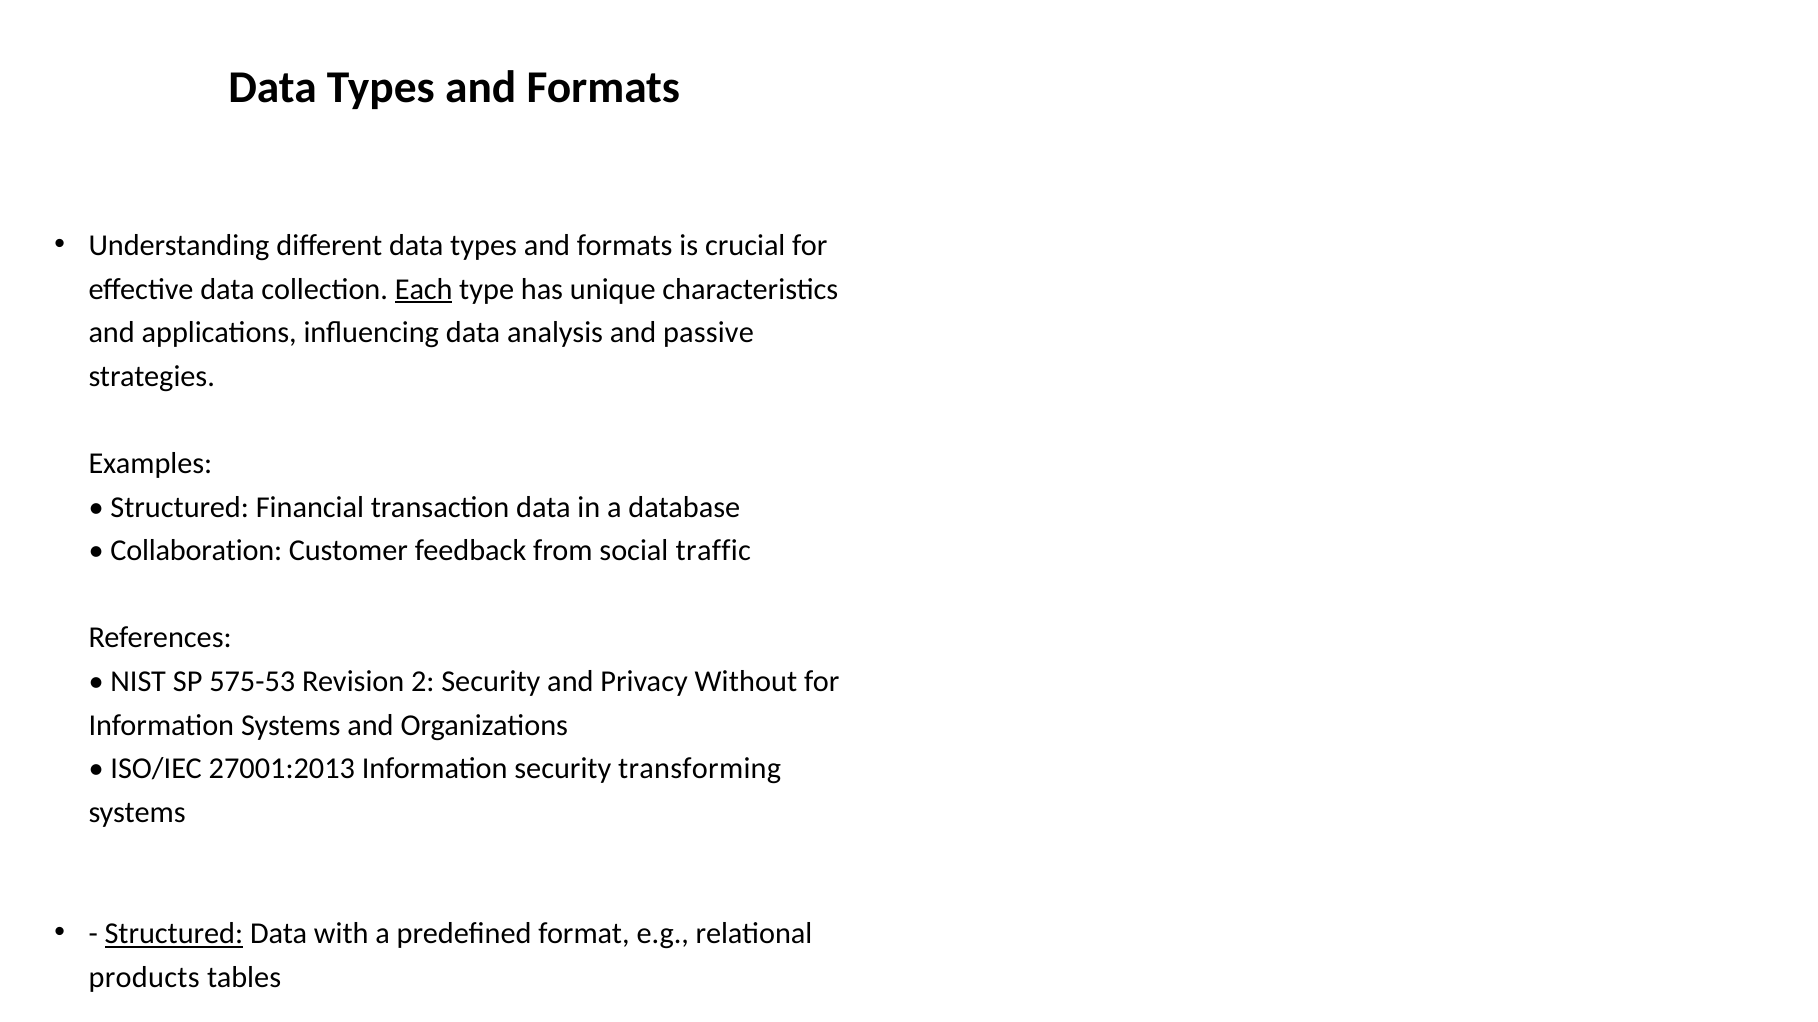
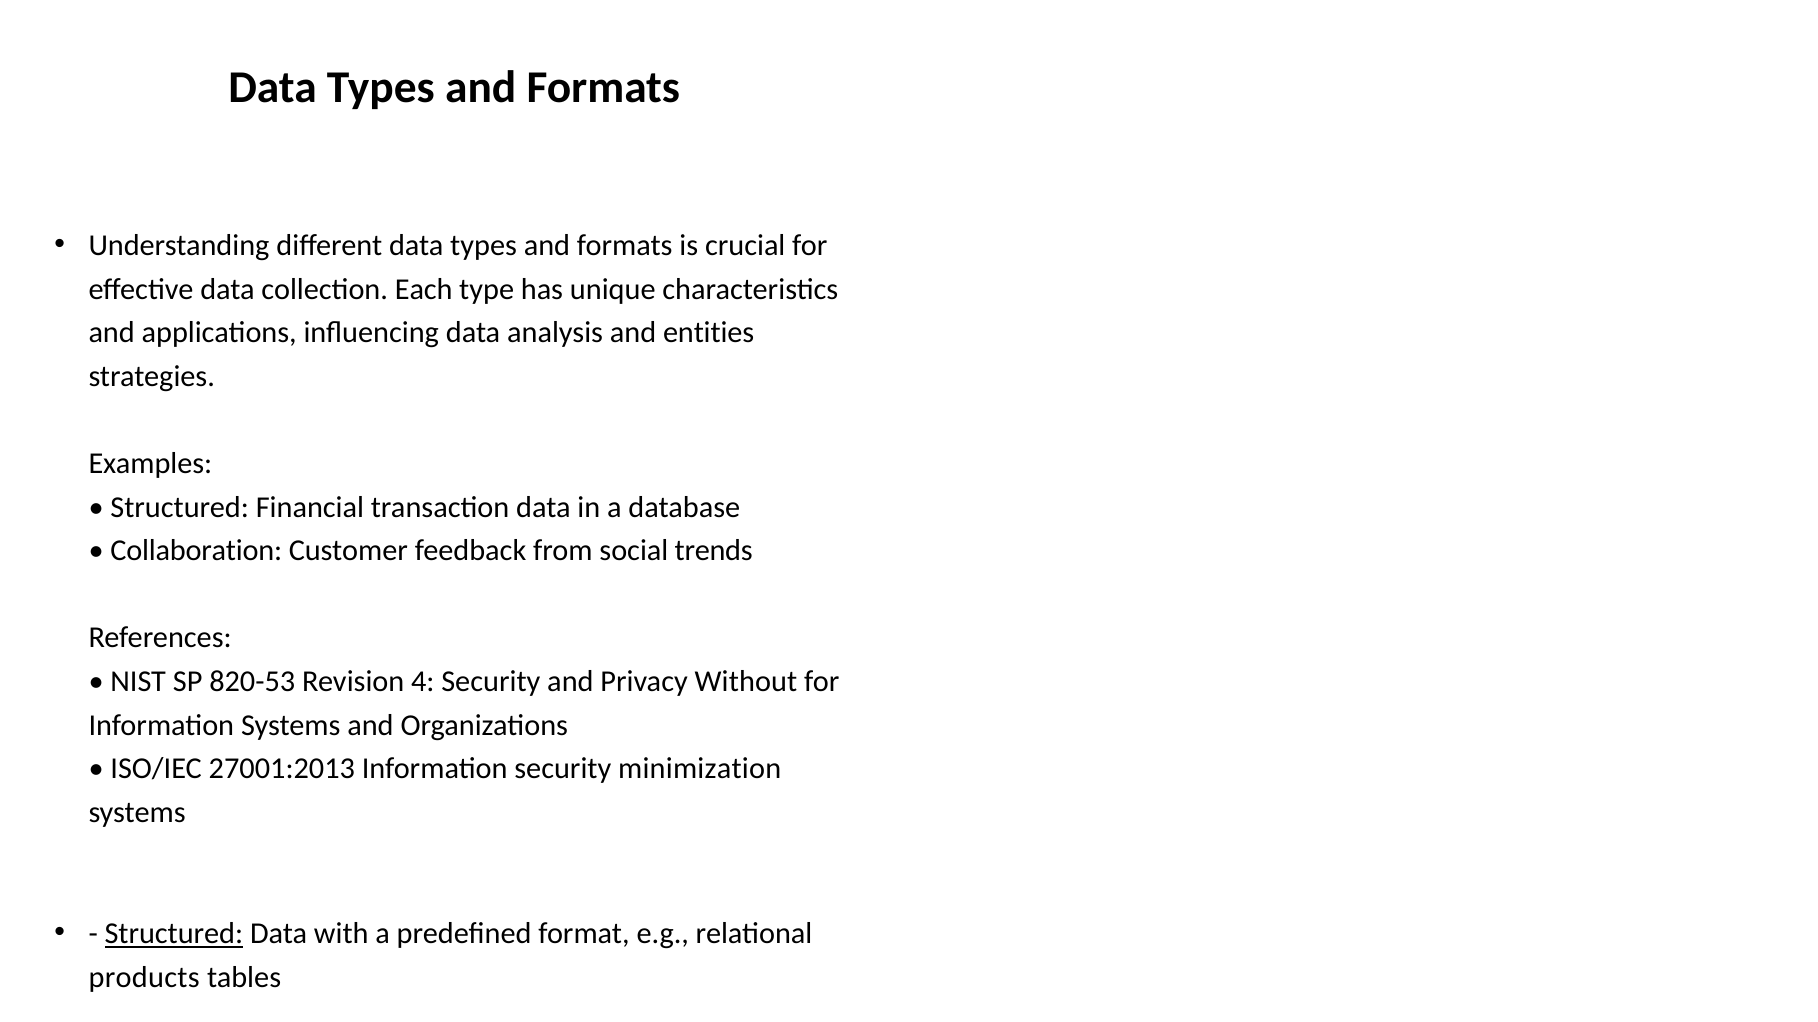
Each underline: present -> none
passive: passive -> entities
traffic: traffic -> trends
575-53: 575-53 -> 820-53
2: 2 -> 4
transforming: transforming -> minimization
